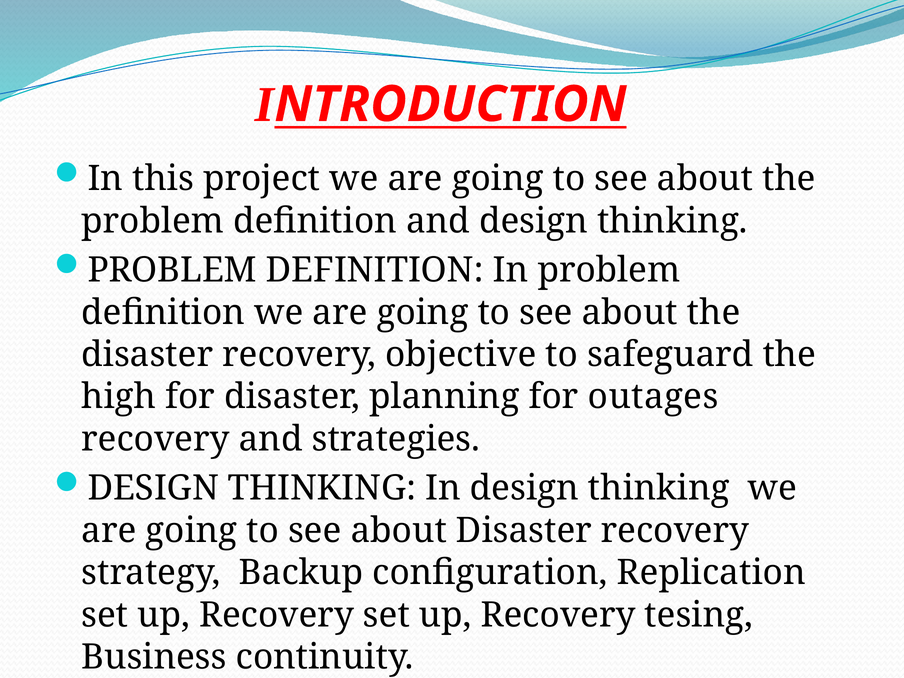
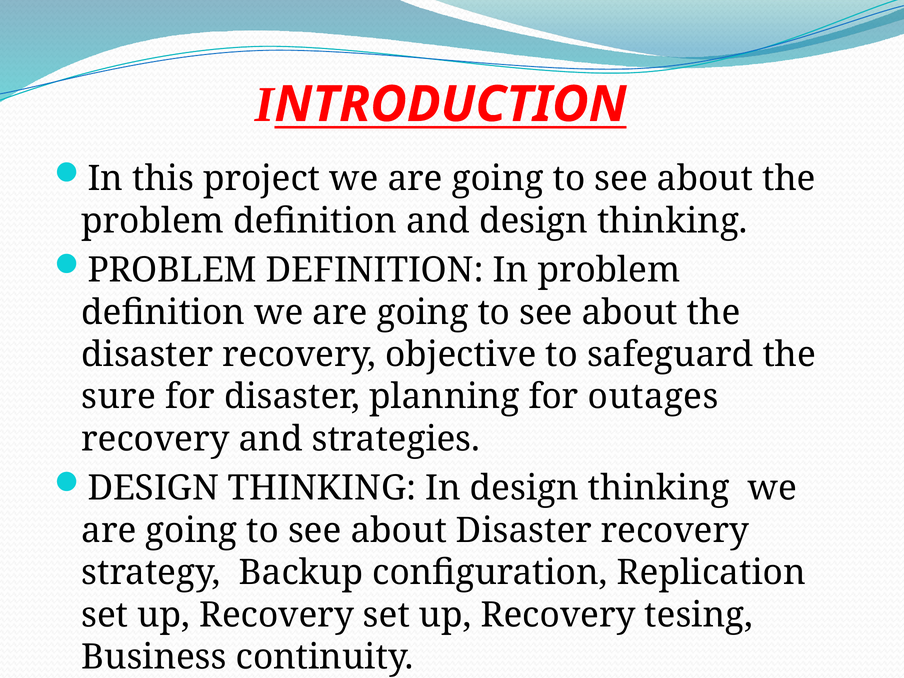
high: high -> sure
